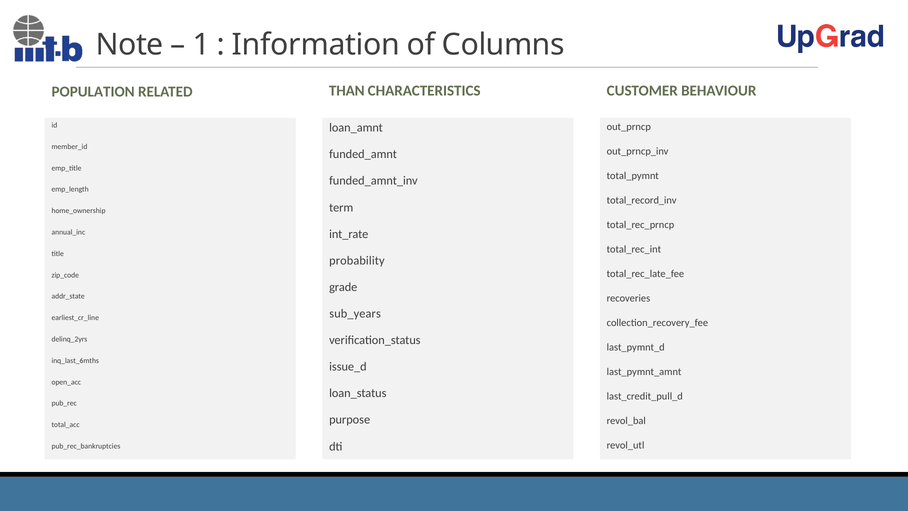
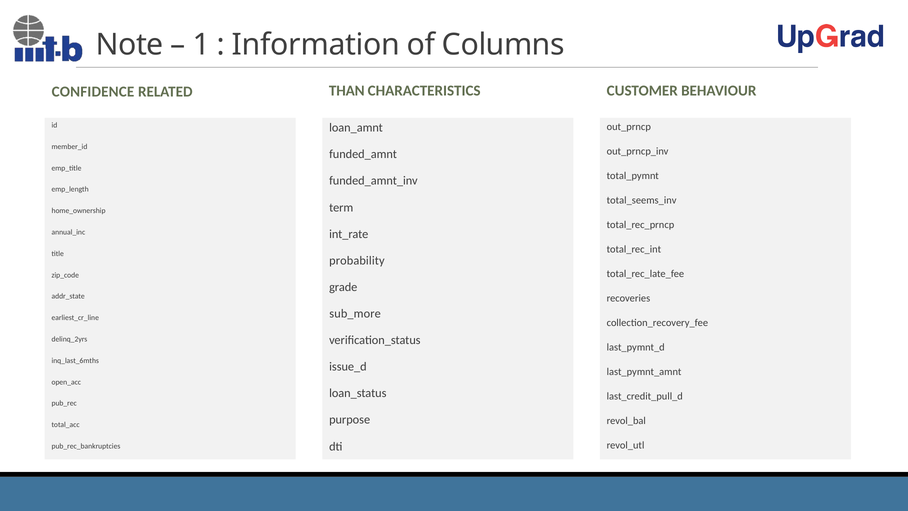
POPULATION: POPULATION -> CONFIDENCE
total_record_inv: total_record_inv -> total_seems_inv
sub_years: sub_years -> sub_more
